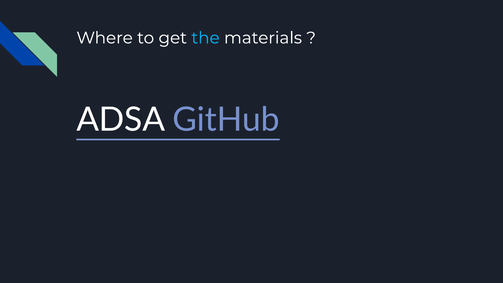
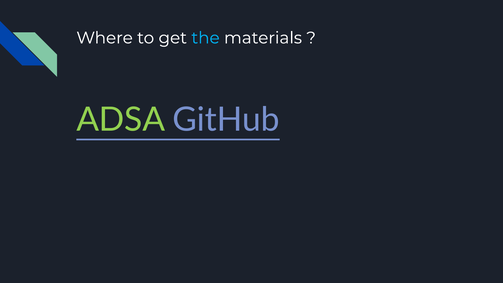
ADSA colour: white -> light green
